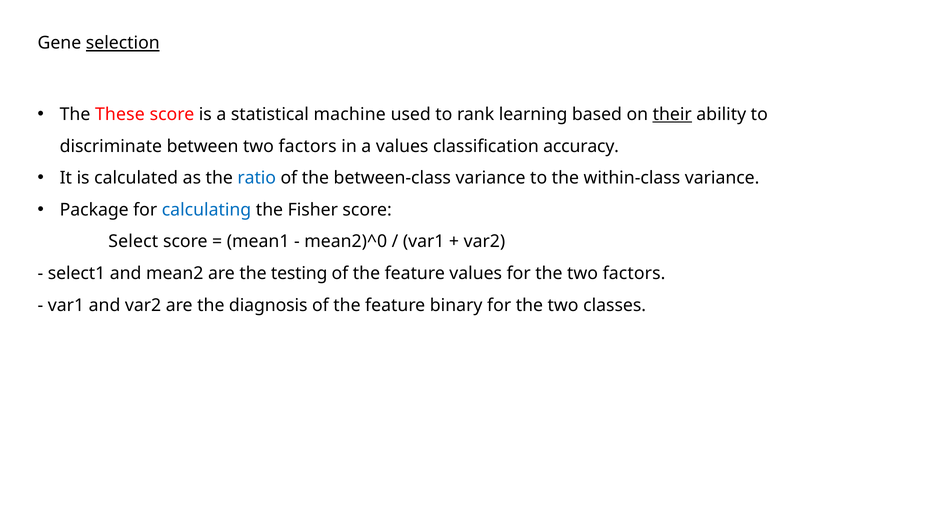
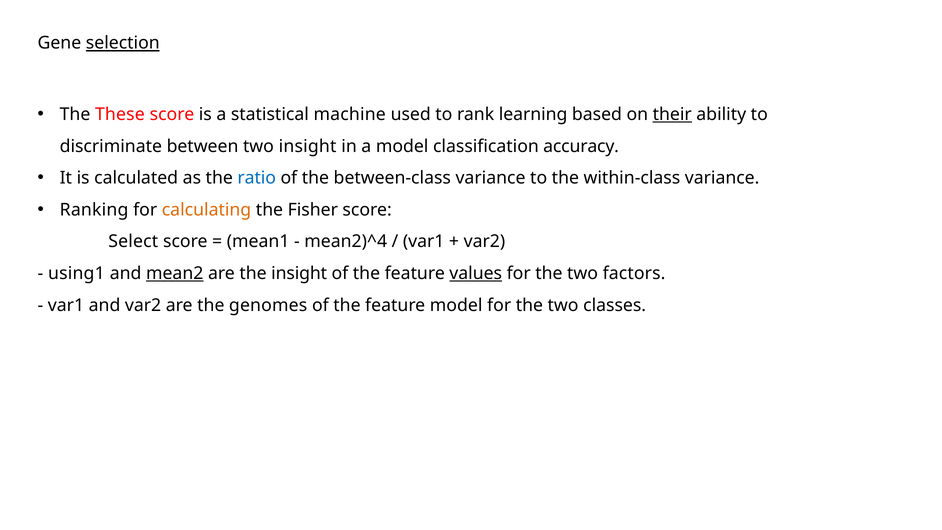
between two factors: factors -> insight
a values: values -> model
Package: Package -> Ranking
calculating colour: blue -> orange
mean2)^0: mean2)^0 -> mean2)^4
select1: select1 -> using1
mean2 underline: none -> present
the testing: testing -> insight
values at (476, 273) underline: none -> present
diagnosis: diagnosis -> genomes
feature binary: binary -> model
